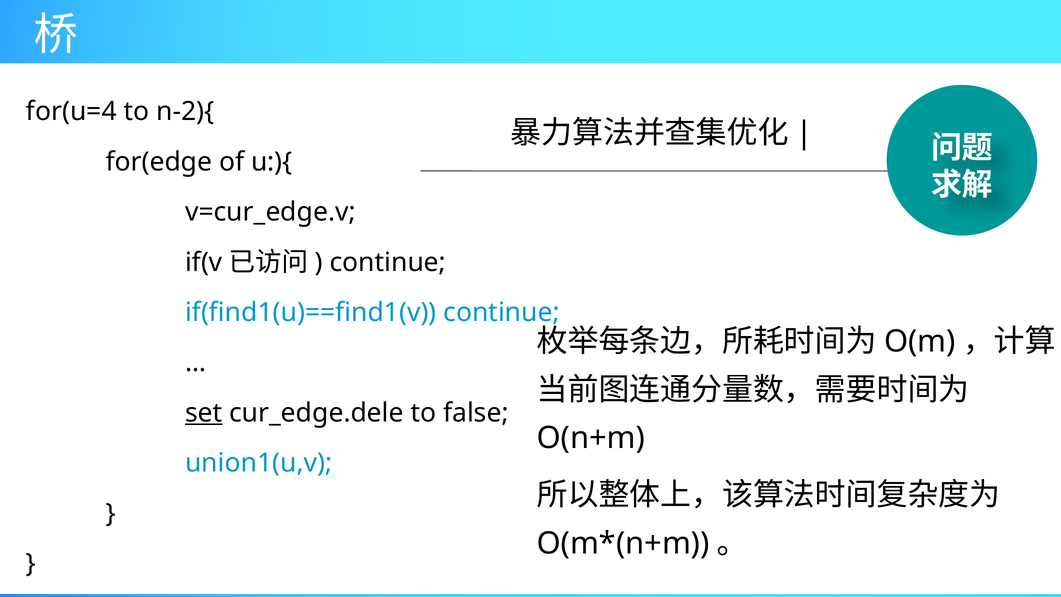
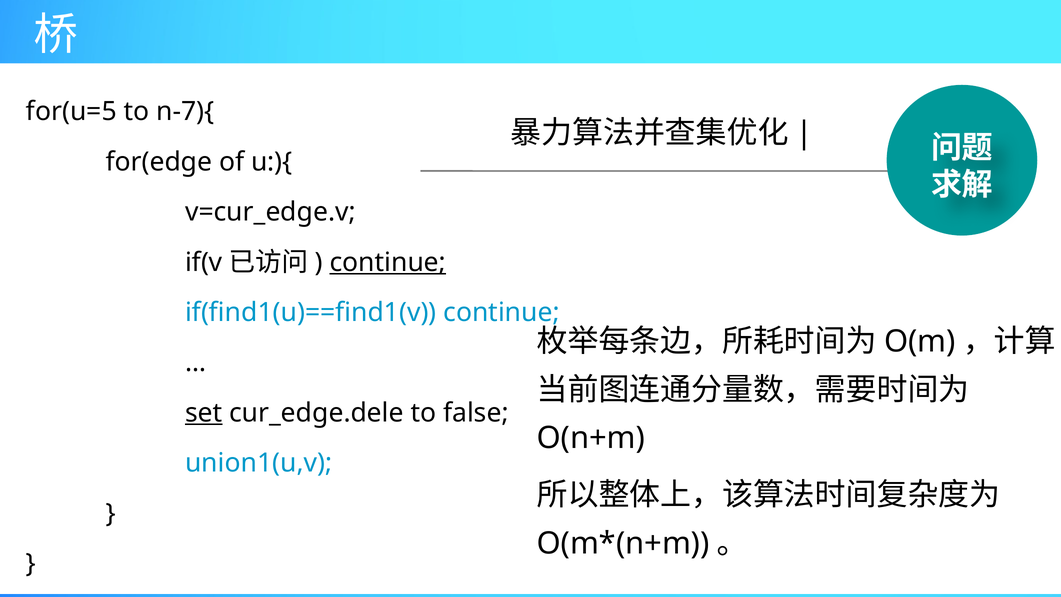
for(u=4: for(u=4 -> for(u=5
n-2){: n-2){ -> n-7){
continue at (388, 262) underline: none -> present
